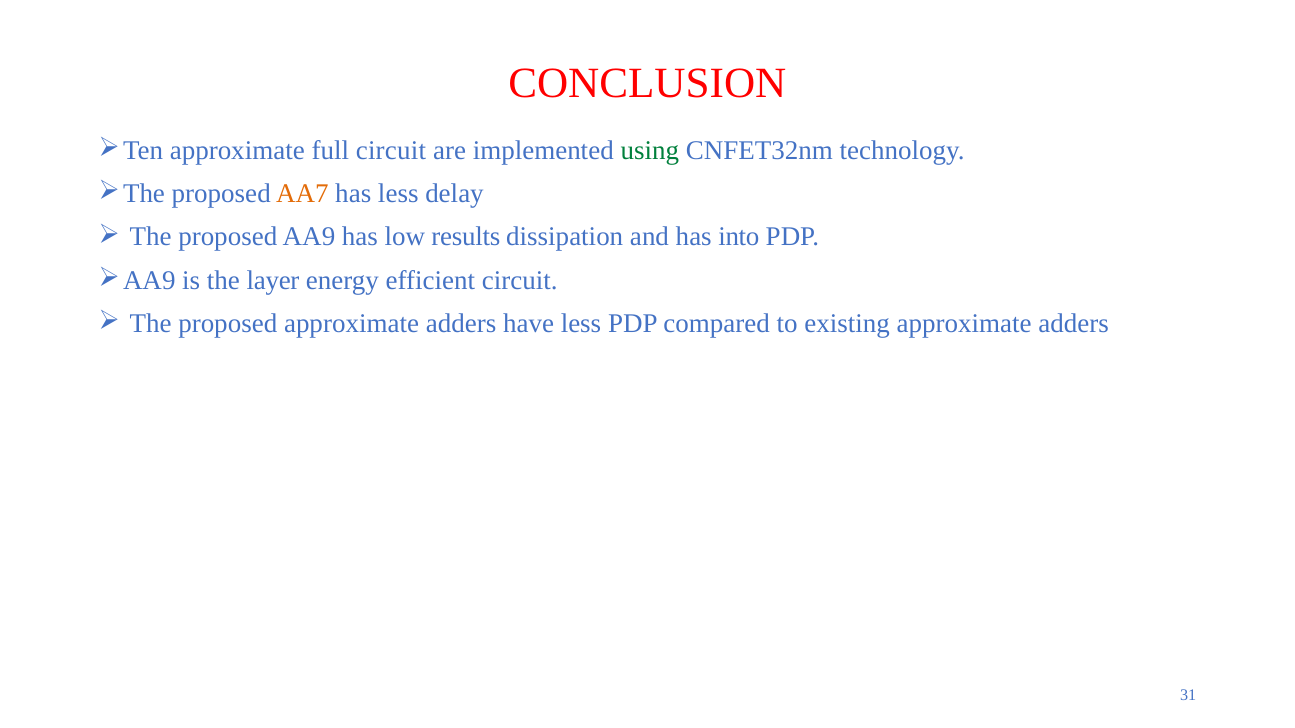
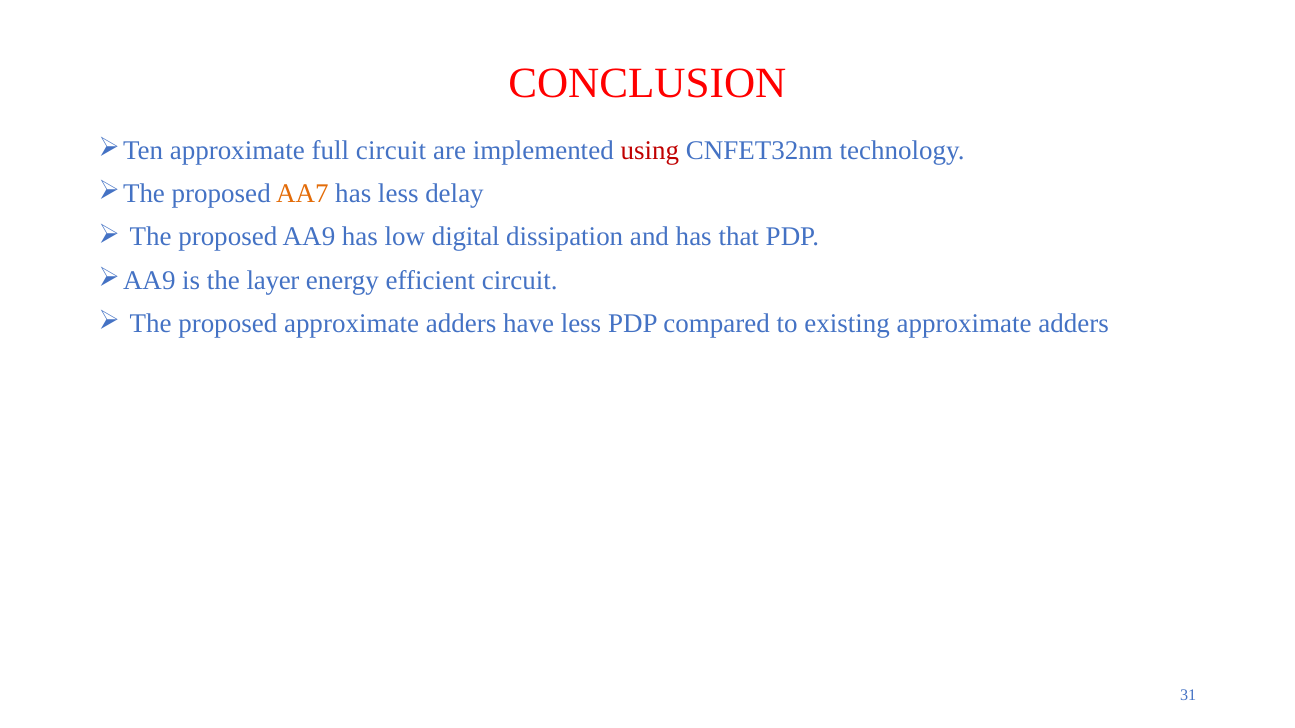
using colour: green -> red
results: results -> digital
into: into -> that
